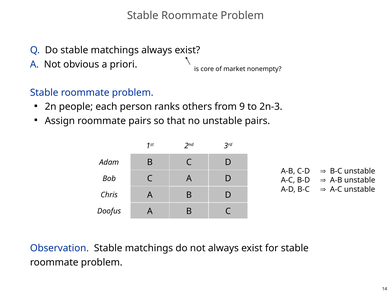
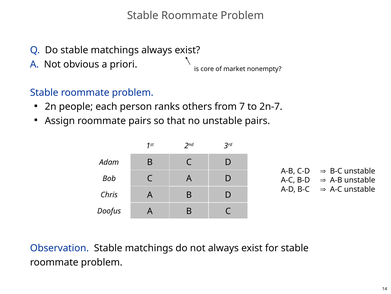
9: 9 -> 7
2n-3: 2n-3 -> 2n-7
